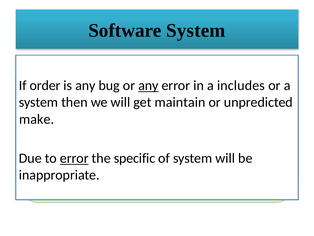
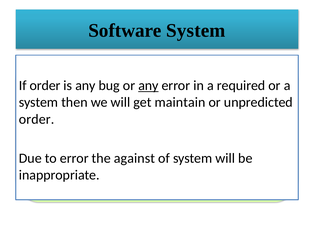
includes: includes -> required
make at (37, 119): make -> order
error at (74, 158) underline: present -> none
specific: specific -> against
